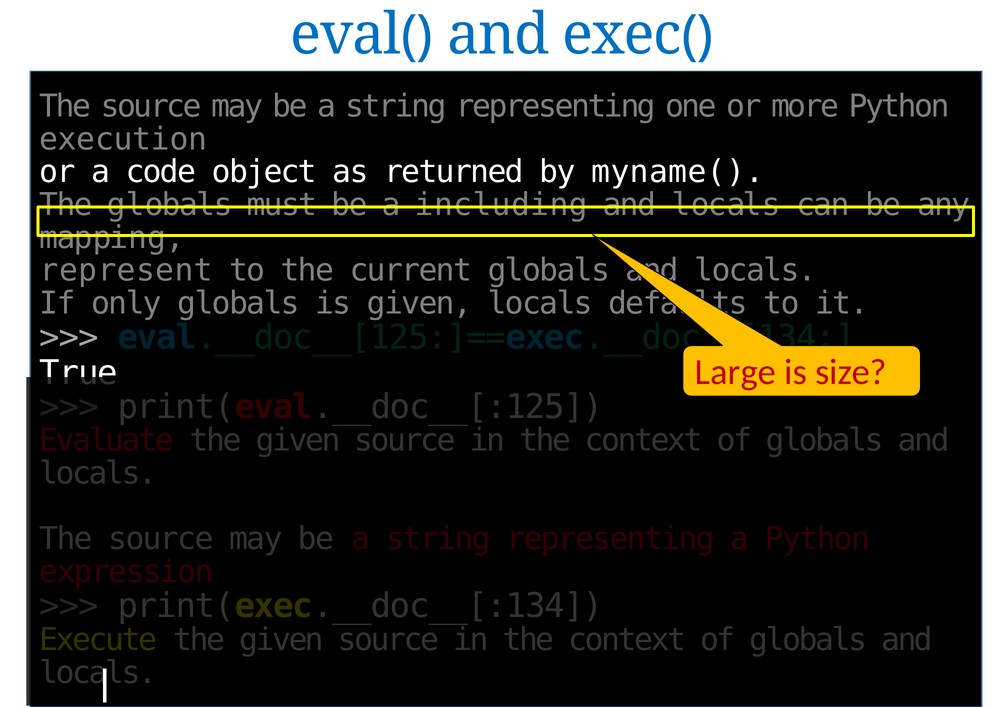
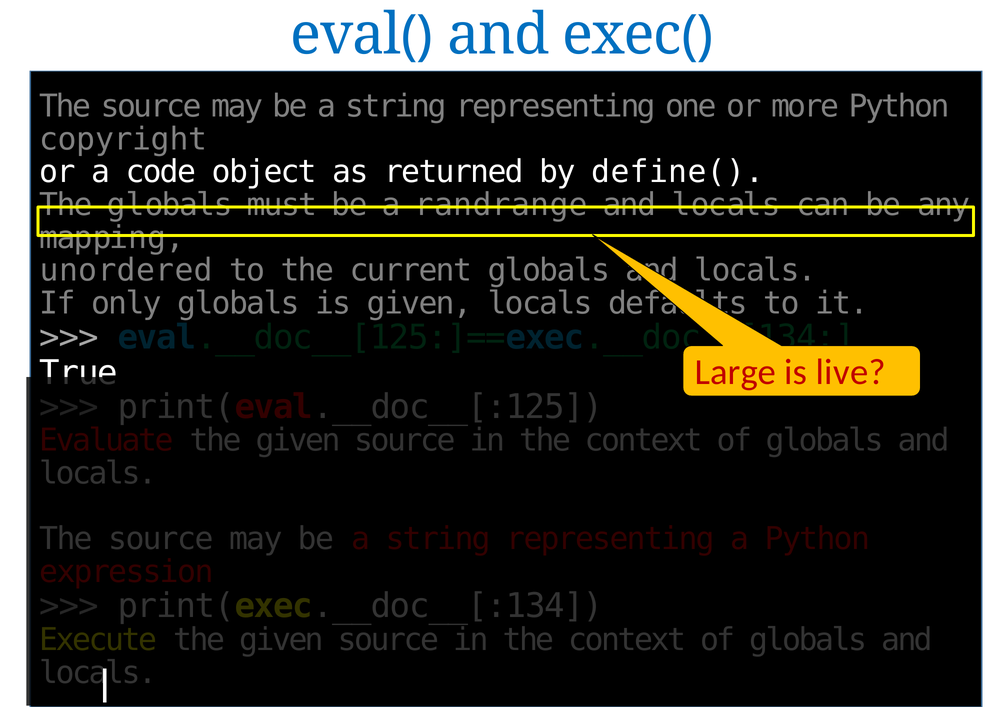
execution: execution -> copyright
myname(: myname( -> define(
including: including -> randrange
represent: represent -> unordered
size: size -> live
